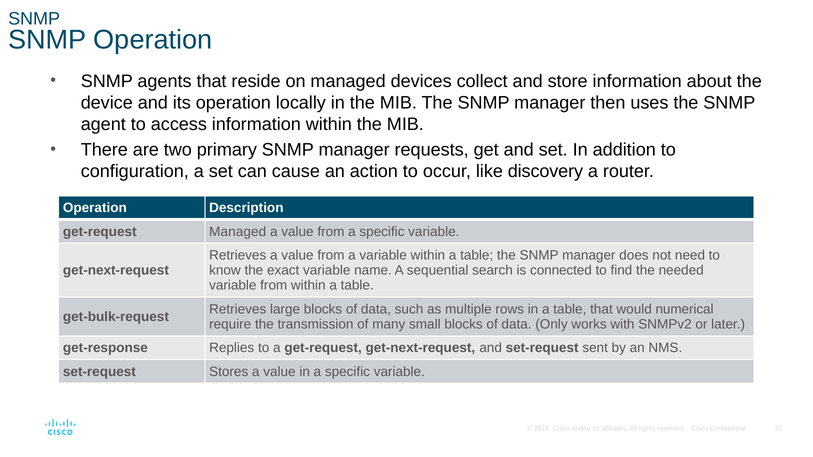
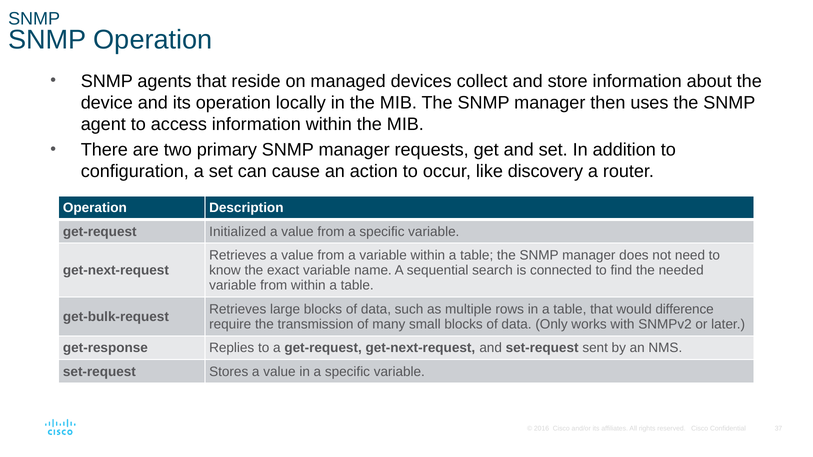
get-request Managed: Managed -> Initialized
numerical: numerical -> difference
